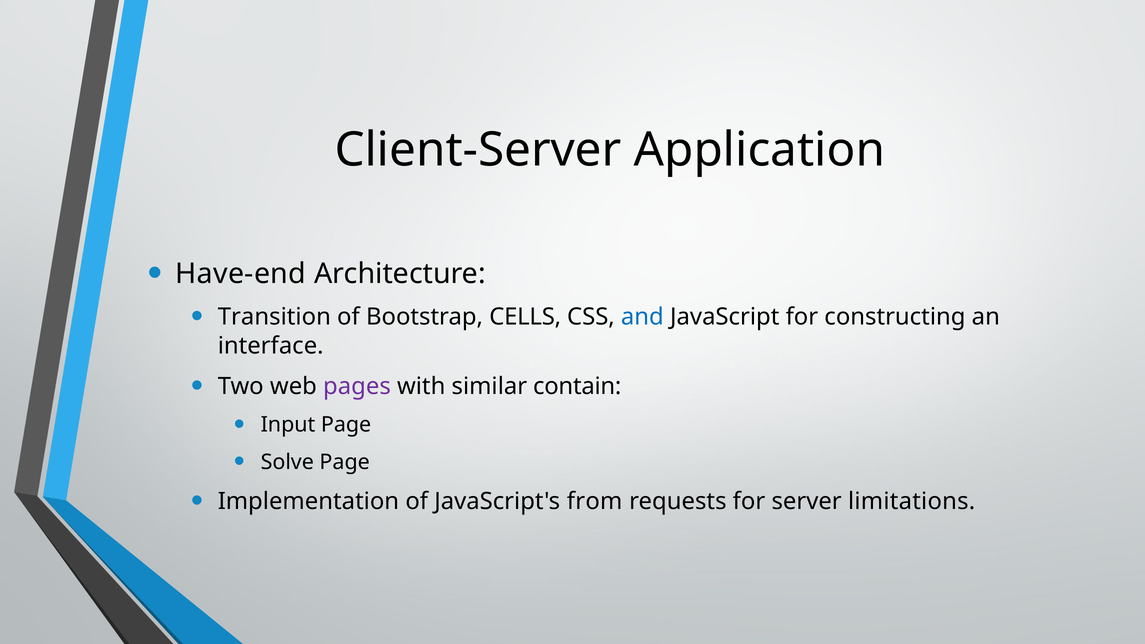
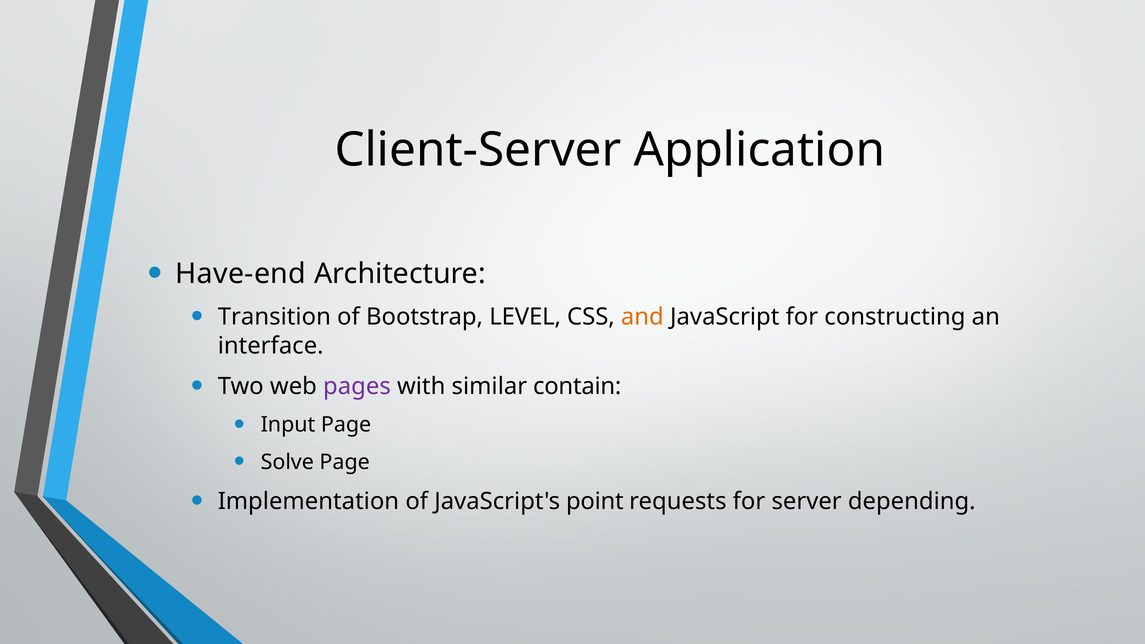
CELLS: CELLS -> LEVEL
and colour: blue -> orange
from: from -> point
limitations: limitations -> depending
